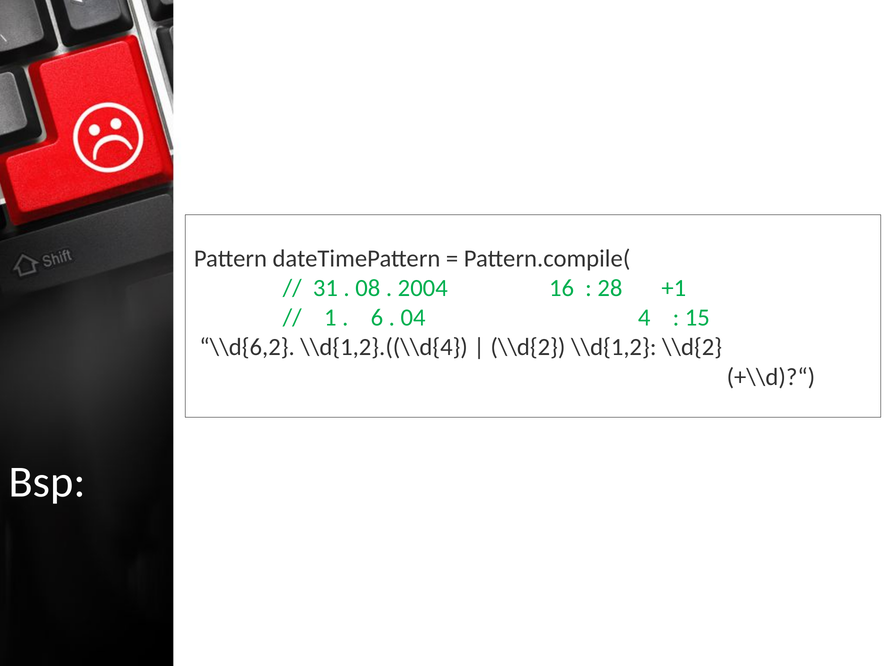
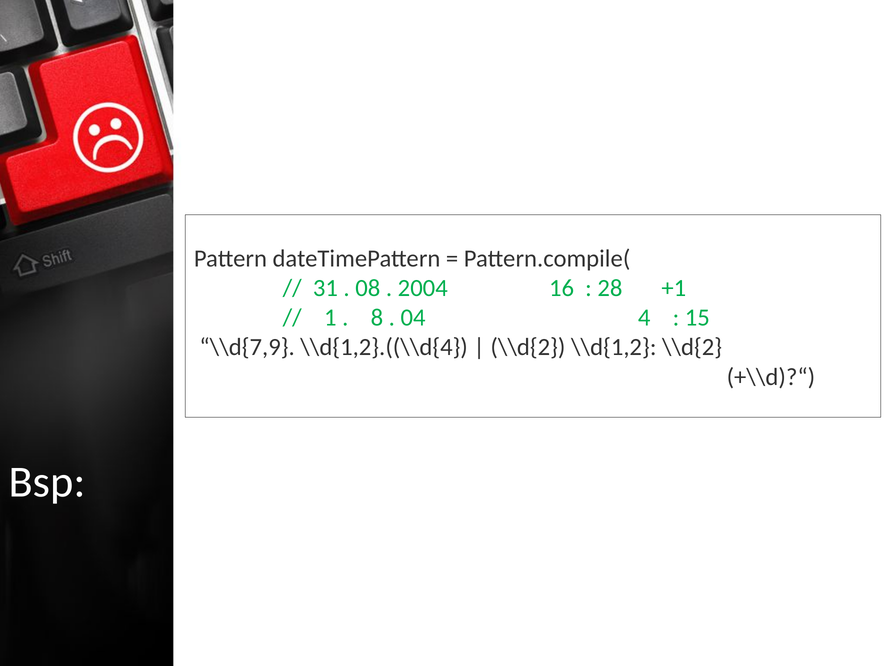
6: 6 -> 8
\\d{6,2: \\d{6,2 -> \\d{7,9
